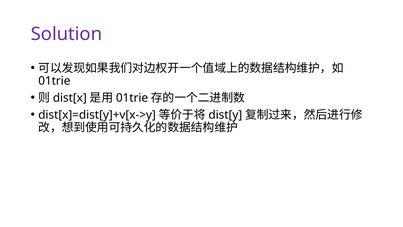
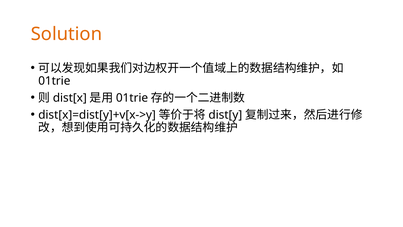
Solution colour: purple -> orange
